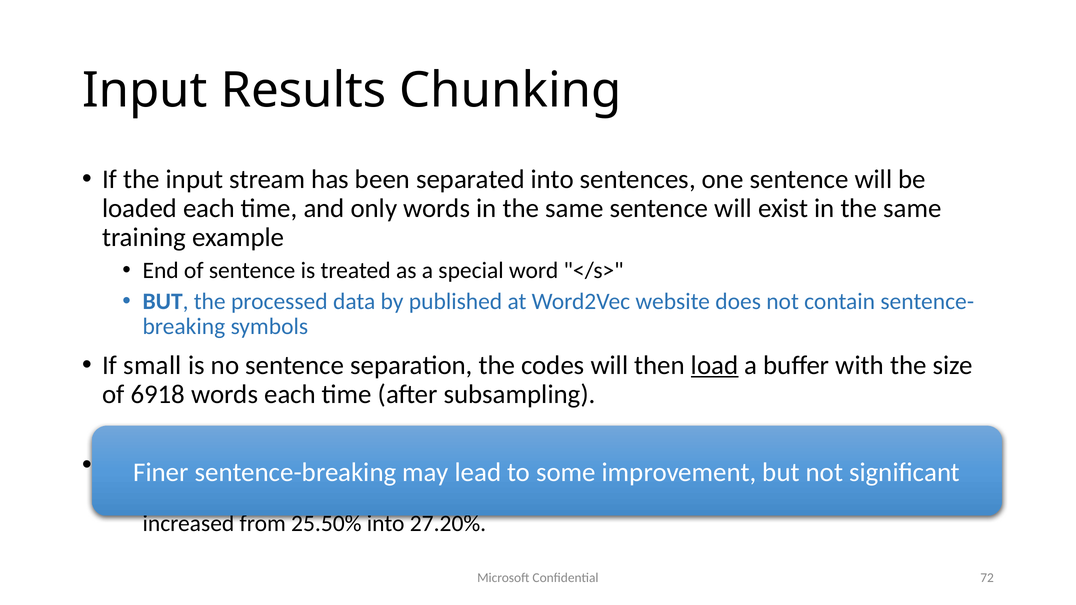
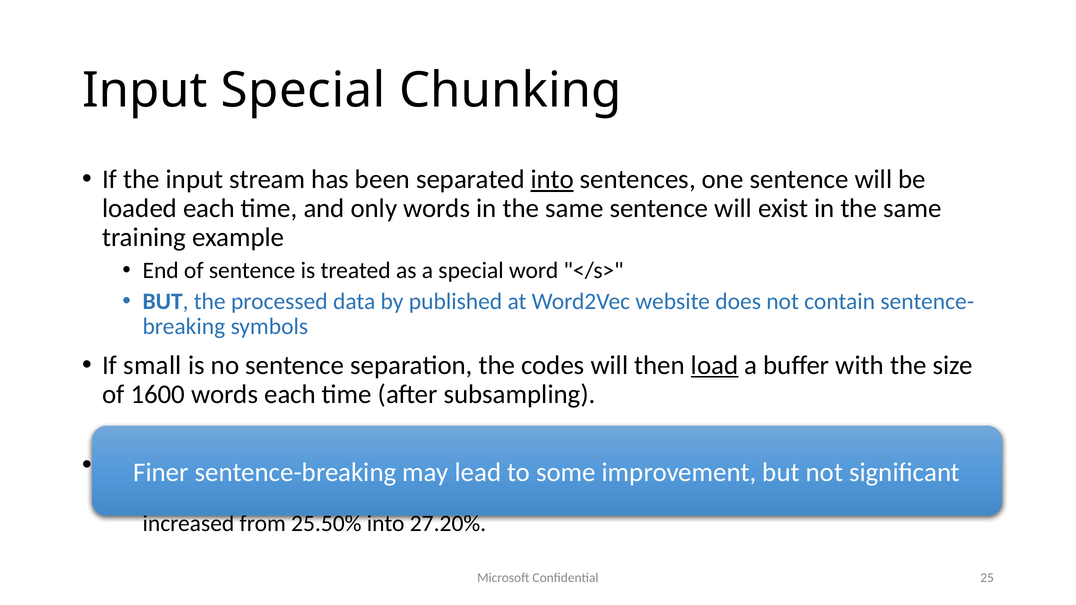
Input Results: Results -> Special
into at (552, 180) underline: none -> present
6918: 6918 -> 1600
72: 72 -> 25
